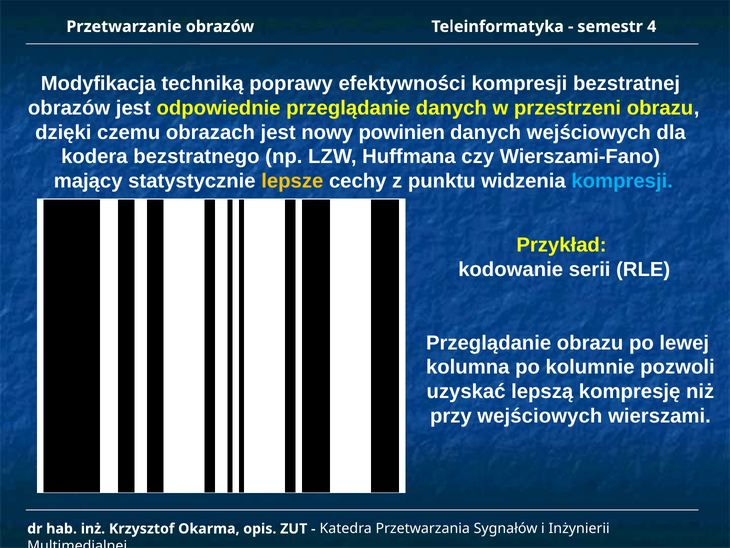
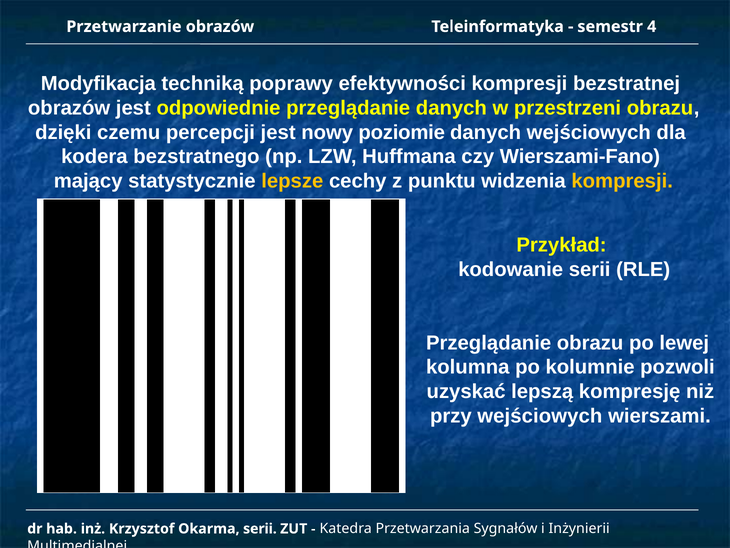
obrazach: obrazach -> percepcji
powinien: powinien -> poziomie
kompresji at (622, 181) colour: light blue -> yellow
Okarma opis: opis -> serii
